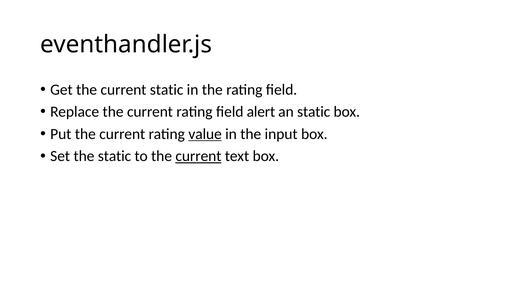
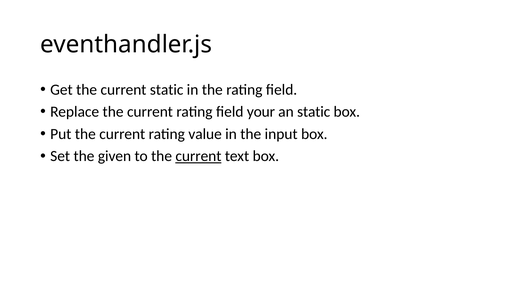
alert: alert -> your
value underline: present -> none
the static: static -> given
